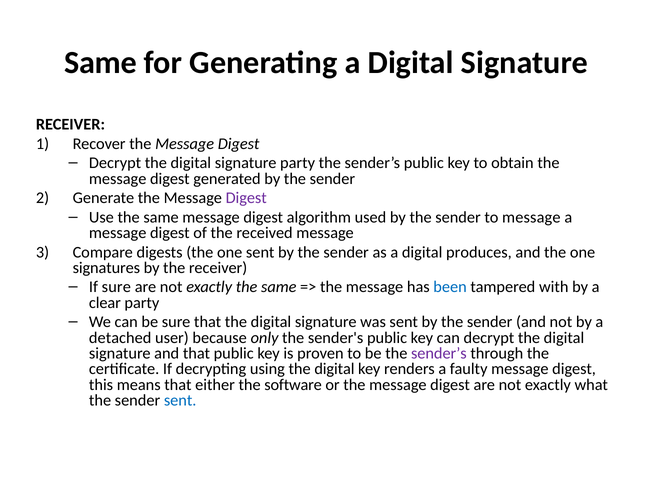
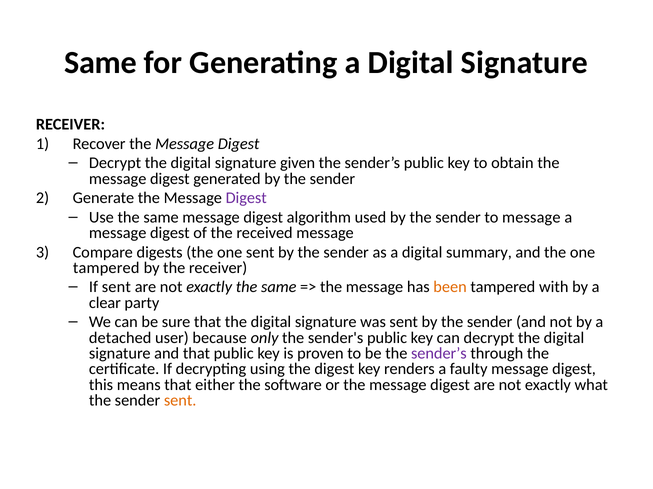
signature party: party -> given
produces: produces -> summary
signatures at (106, 268): signatures -> tampered
If sure: sure -> sent
been colour: blue -> orange
using the digital: digital -> digest
sent at (180, 401) colour: blue -> orange
